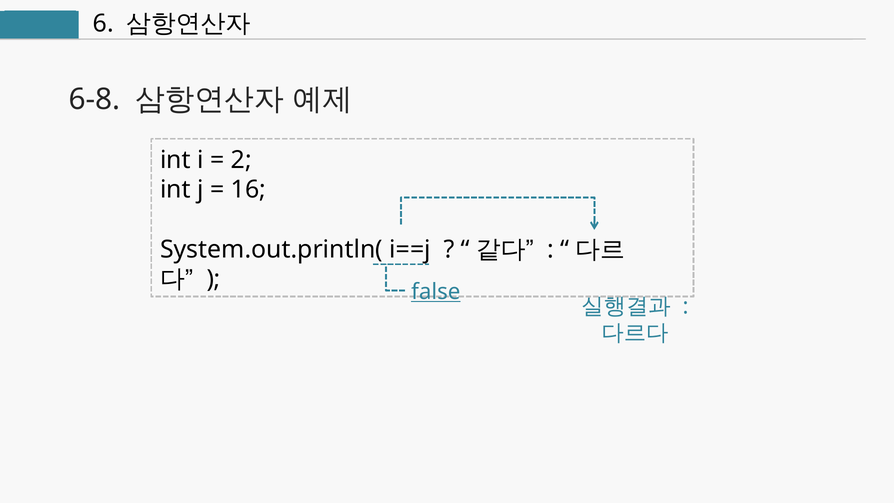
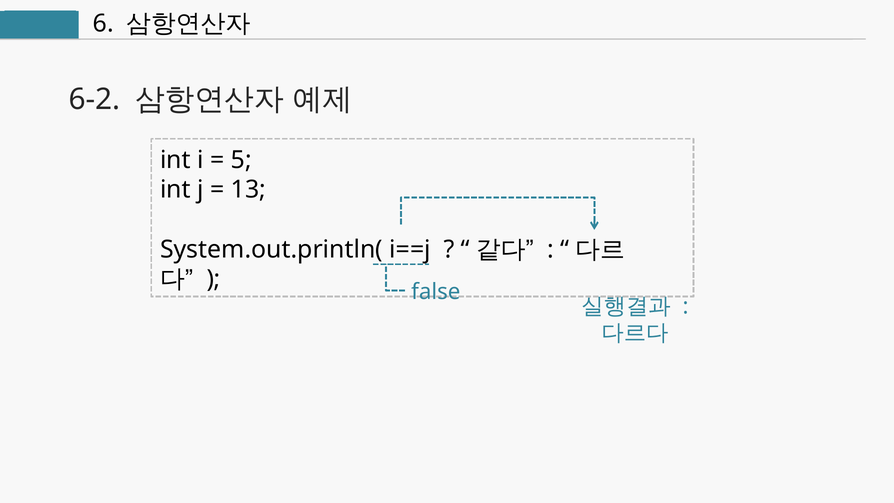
6-8: 6-8 -> 6-2
2: 2 -> 5
16: 16 -> 13
false underline: present -> none
